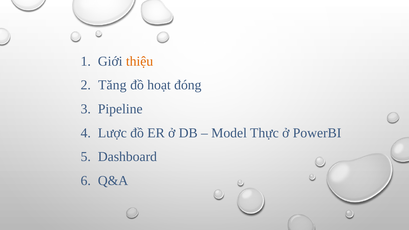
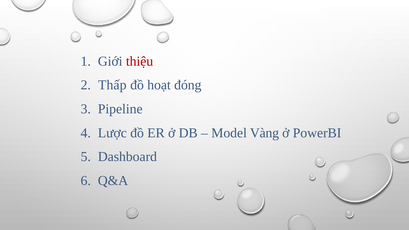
thiệu colour: orange -> red
Tăng: Tăng -> Thấp
Thực: Thực -> Vàng
